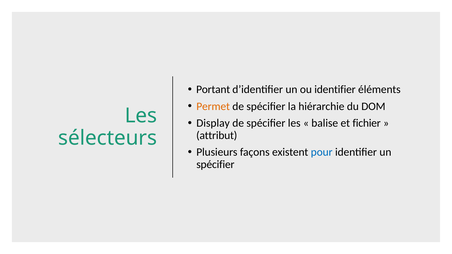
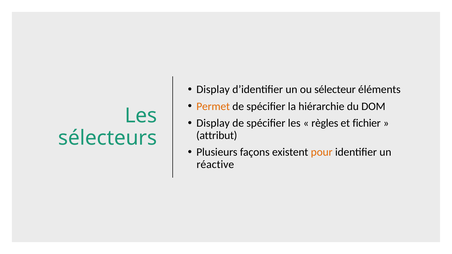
Portant at (213, 89): Portant -> Display
ou identifier: identifier -> sélecteur
balise: balise -> règles
pour colour: blue -> orange
spécifier at (215, 165): spécifier -> réactive
